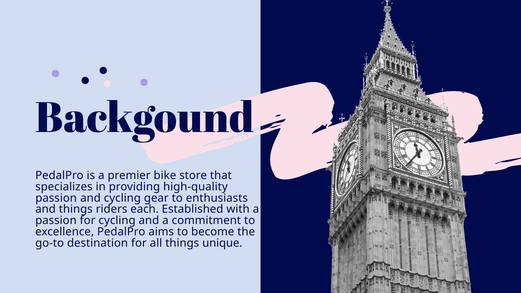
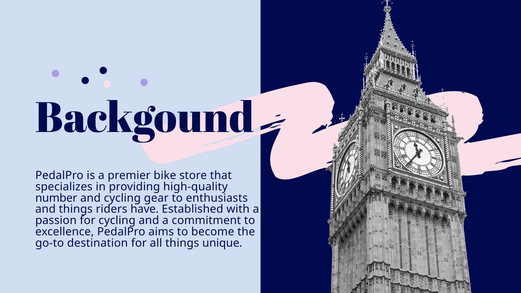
passion at (56, 198): passion -> number
each: each -> have
